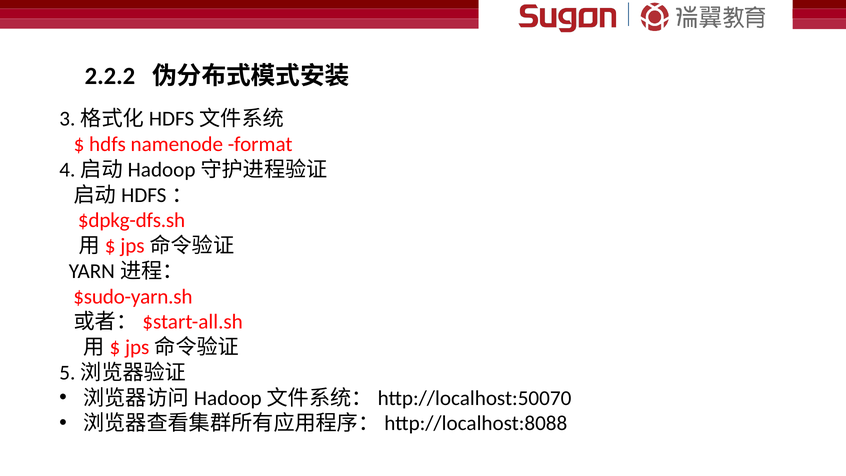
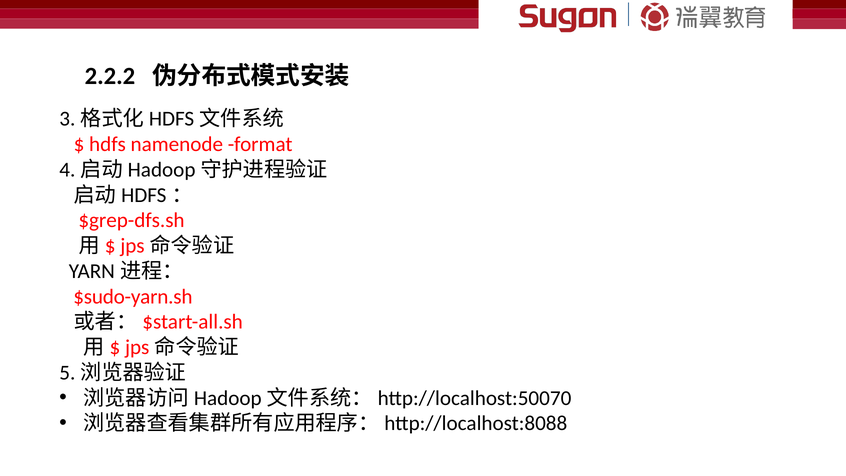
$dpkg-dfs.sh: $dpkg-dfs.sh -> $grep-dfs.sh
